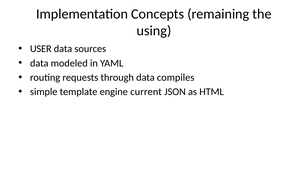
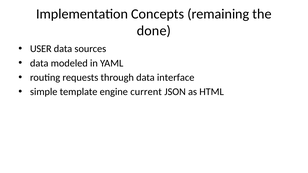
using: using -> done
compiles: compiles -> interface
